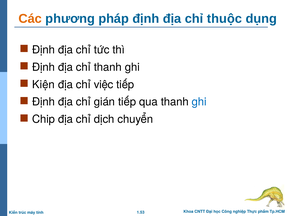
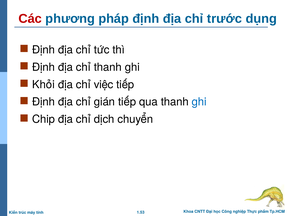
Các colour: orange -> red
thuộc: thuộc -> trước
Kiện: Kiện -> Khỏi
